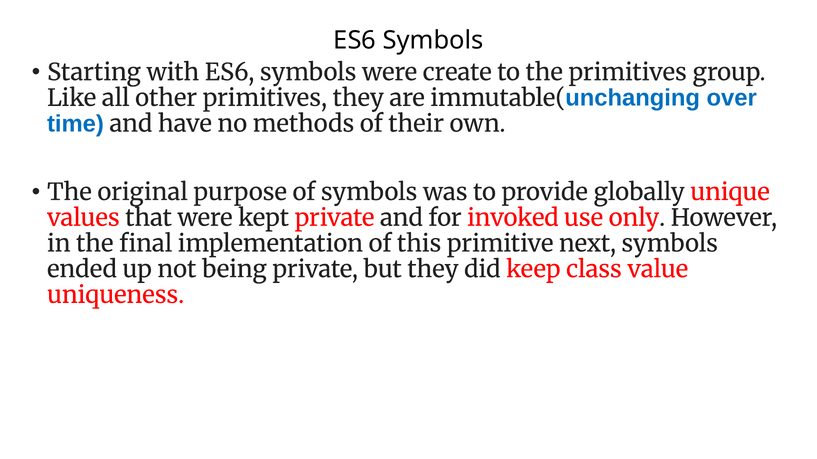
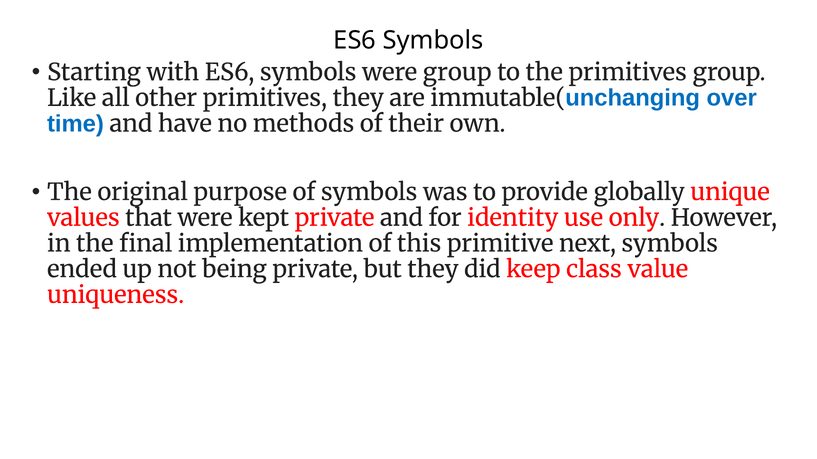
were create: create -> group
invoked: invoked -> identity
